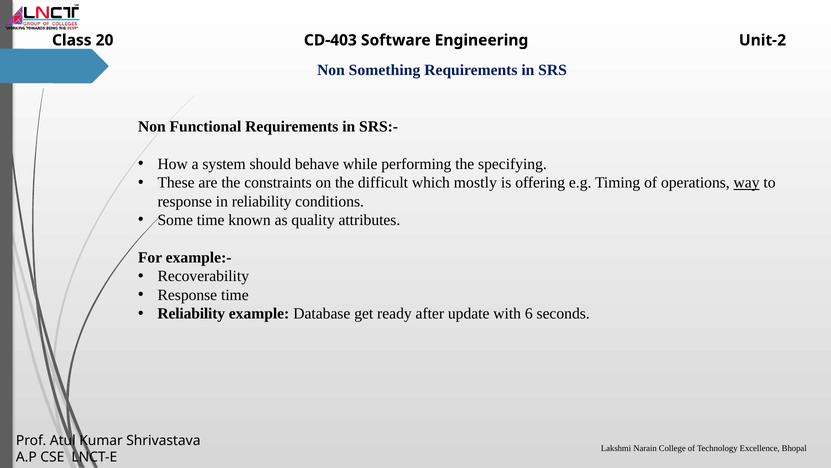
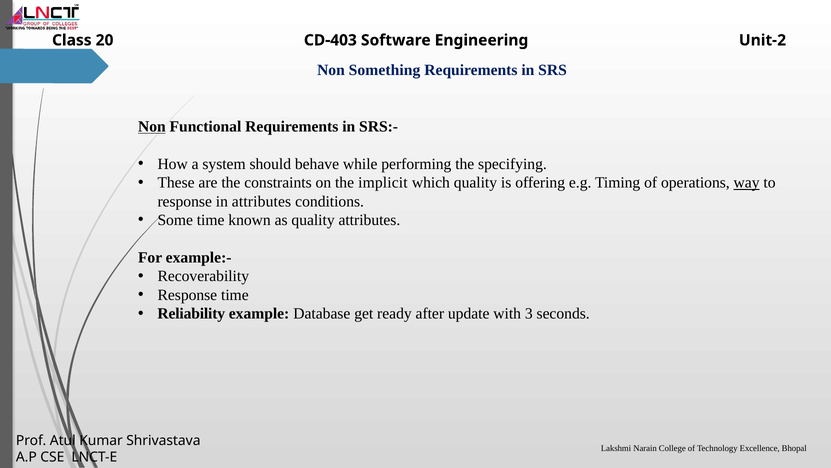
Non at (152, 126) underline: none -> present
difficult: difficult -> implicit
which mostly: mostly -> quality
in reliability: reliability -> attributes
6: 6 -> 3
